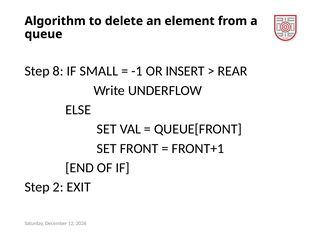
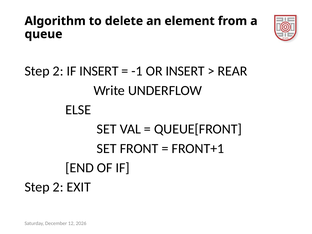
8 at (58, 71): 8 -> 2
IF SMALL: SMALL -> INSERT
